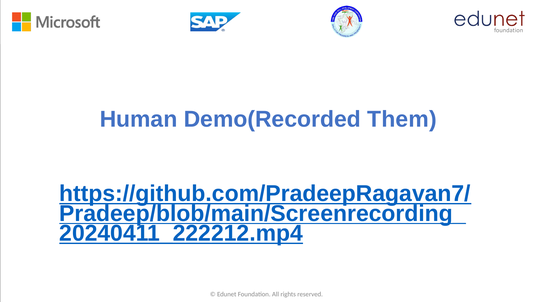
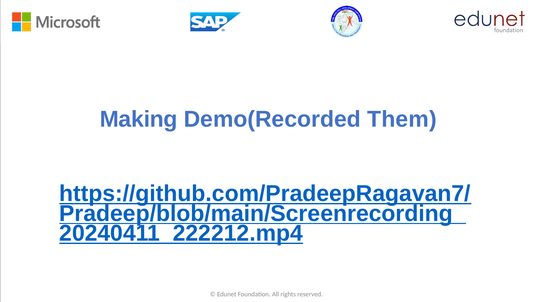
Human: Human -> Making
